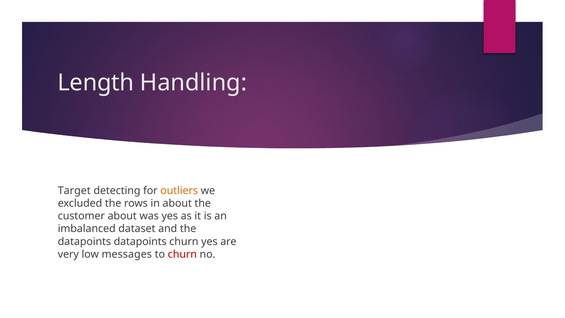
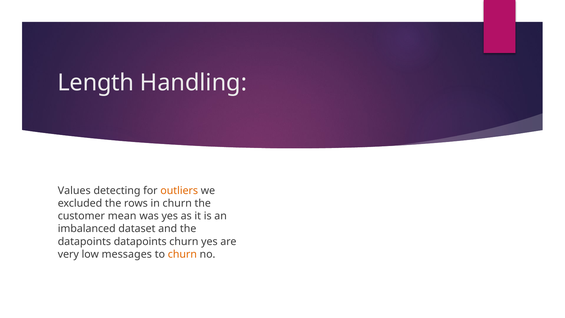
Target: Target -> Values
in about: about -> churn
customer about: about -> mean
churn at (182, 254) colour: red -> orange
